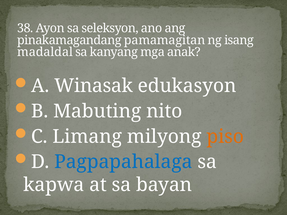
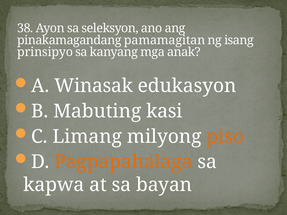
madaldal: madaldal -> prinsipyo
nito: nito -> kasi
Pagpapahalaga colour: blue -> orange
